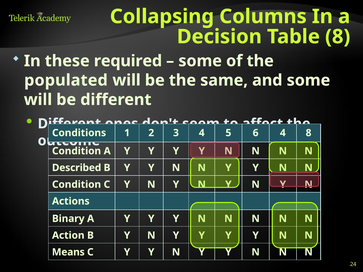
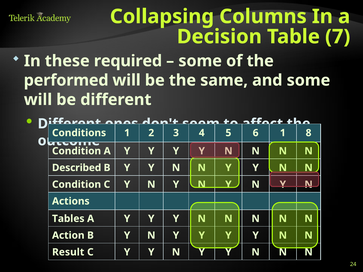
Table 8: 8 -> 7
populated: populated -> performed
4 at (283, 133): 4 -> 1
Binary: Binary -> Tables
Means: Means -> Result
